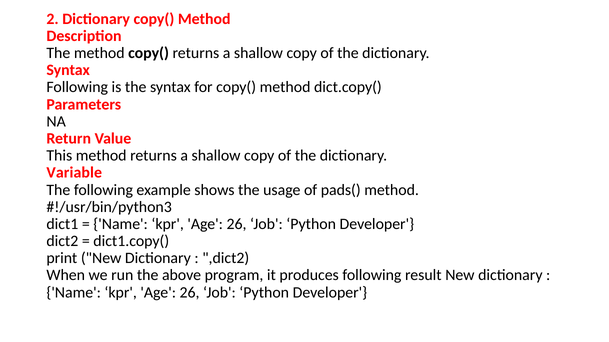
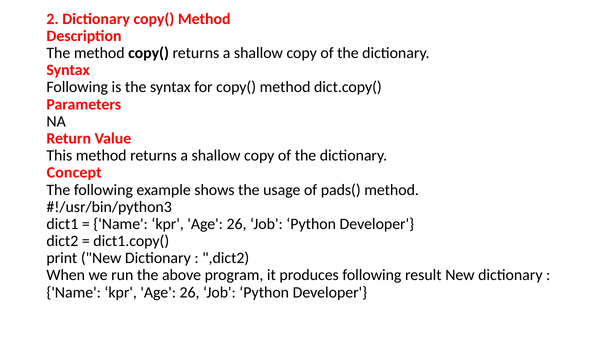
Variable: Variable -> Concept
